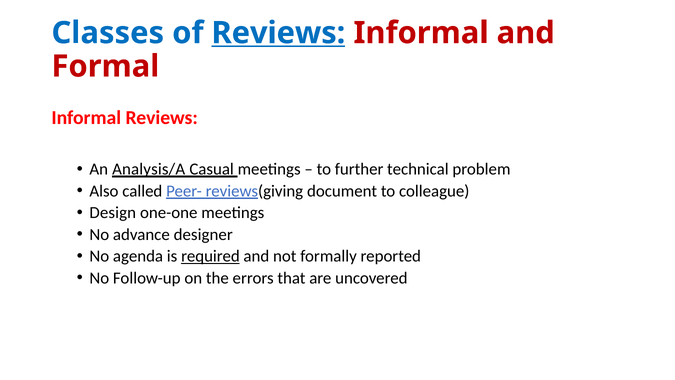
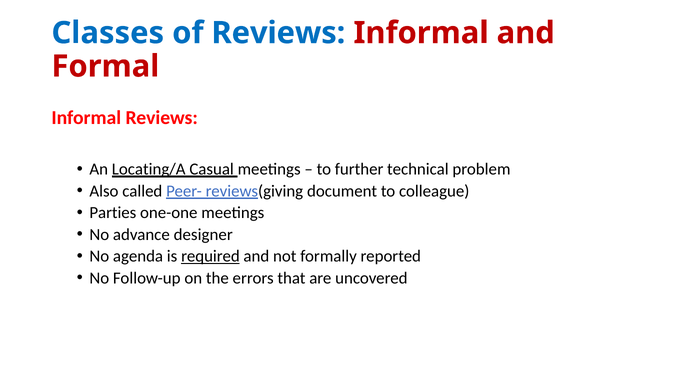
Reviews at (278, 33) underline: present -> none
Analysis/A: Analysis/A -> Locating/A
Design: Design -> Parties
